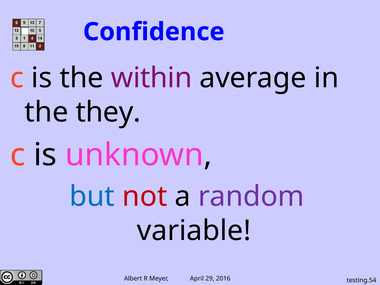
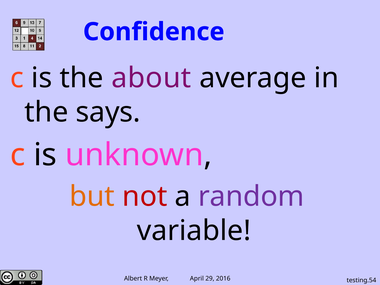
within: within -> about
they: they -> says
but colour: blue -> orange
